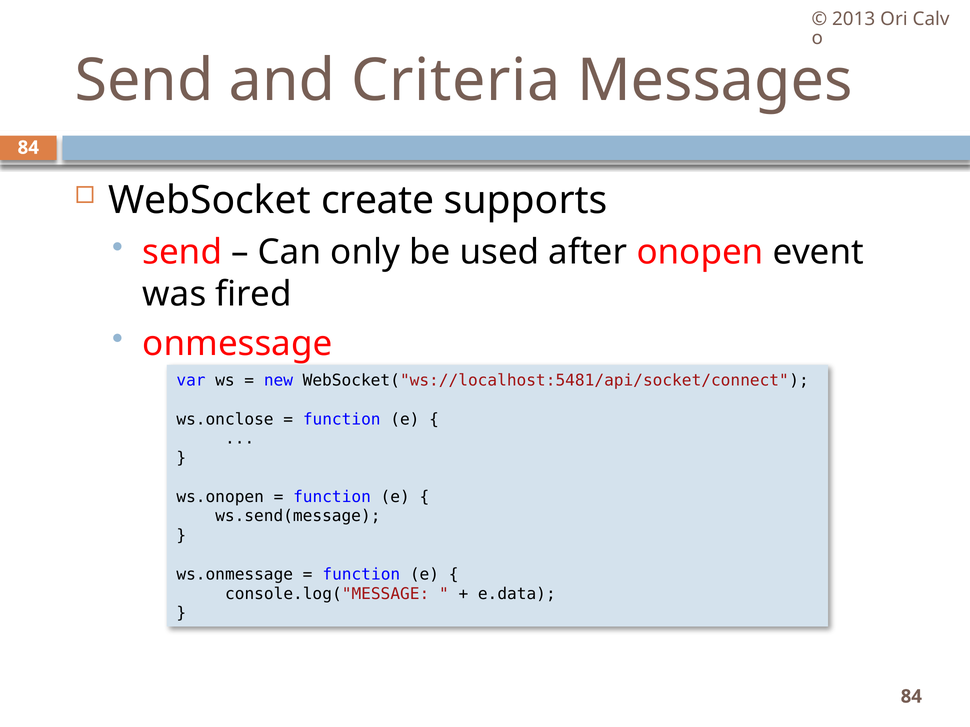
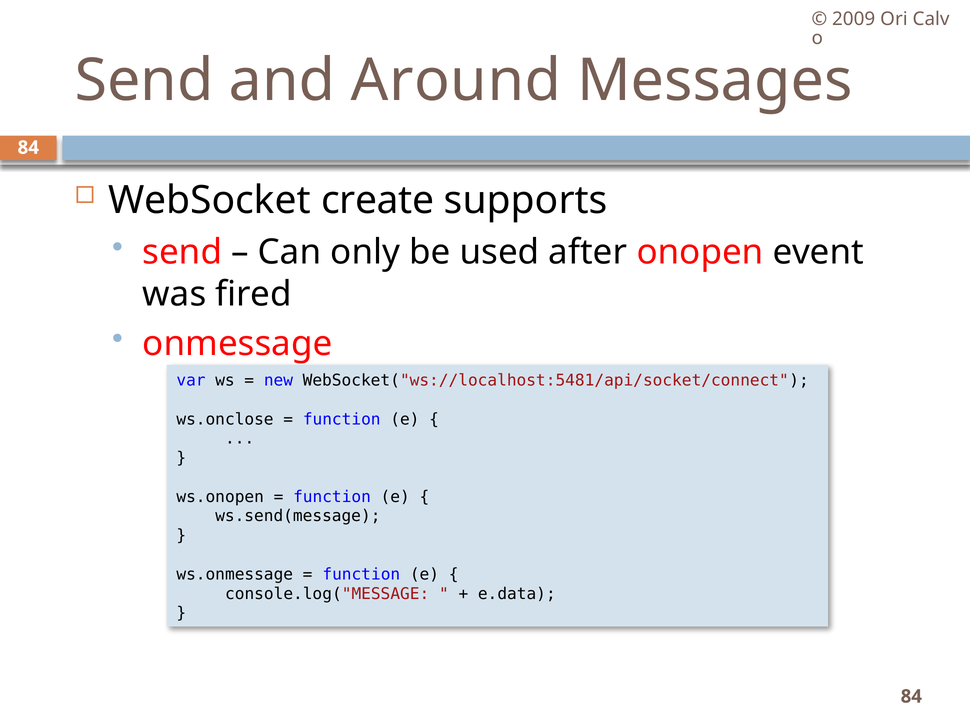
2013: 2013 -> 2009
Criteria: Criteria -> Around
